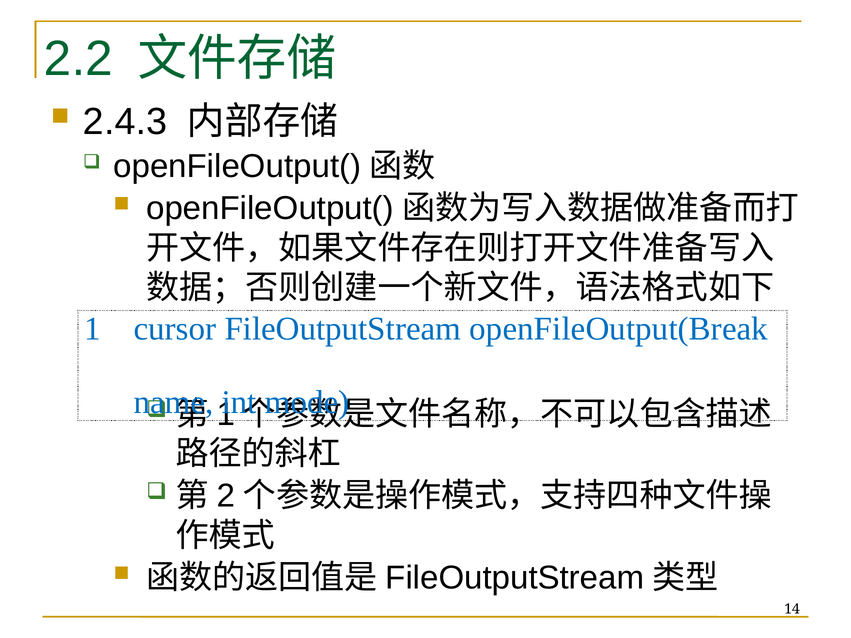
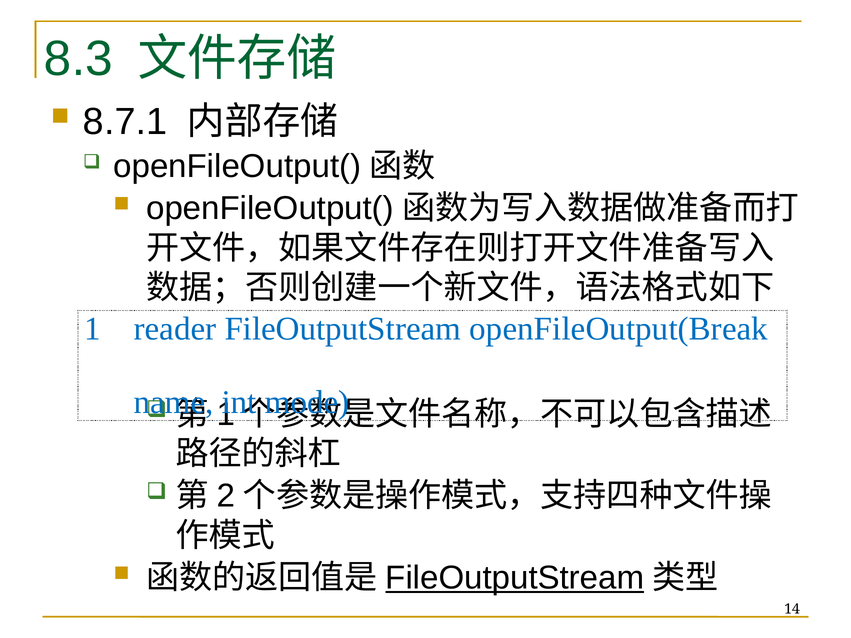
2.2: 2.2 -> 8.3
2.4.3: 2.4.3 -> 8.7.1
cursor: cursor -> reader
FileOutputStream at (515, 578) underline: none -> present
